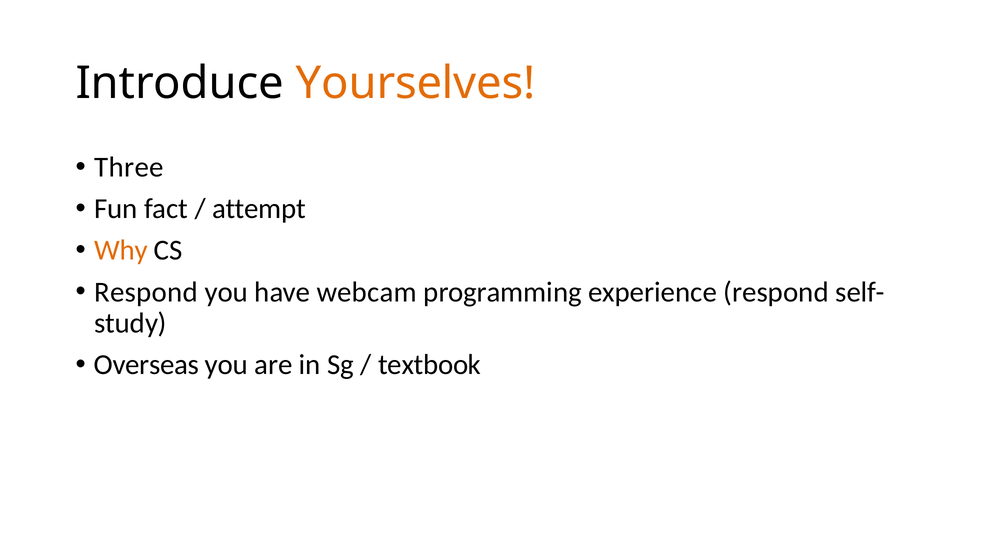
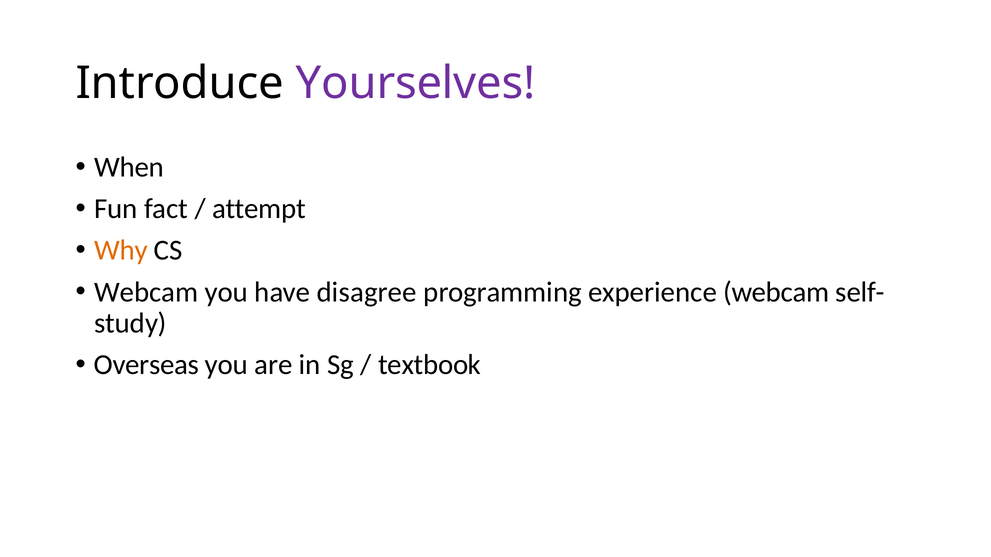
Yourselves colour: orange -> purple
Three: Three -> When
Respond at (146, 292): Respond -> Webcam
webcam: webcam -> disagree
experience respond: respond -> webcam
